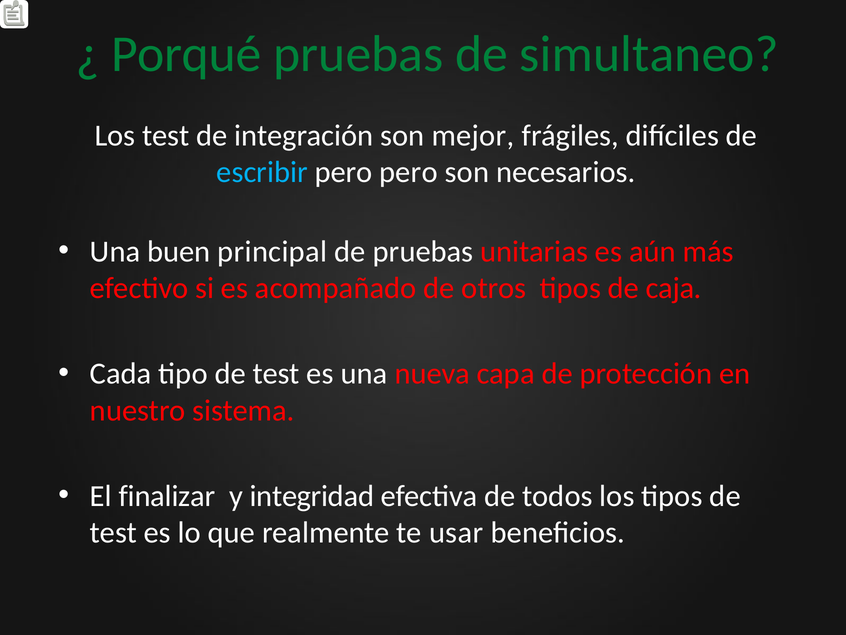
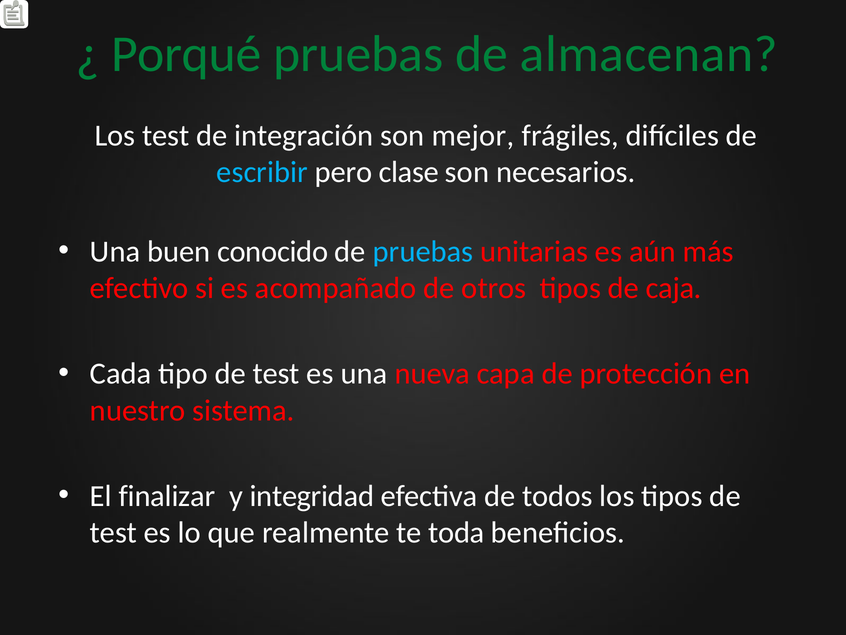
simultaneo: simultaneo -> almacenan
pero pero: pero -> clase
principal: principal -> conocido
pruebas at (423, 251) colour: white -> light blue
usar: usar -> toda
